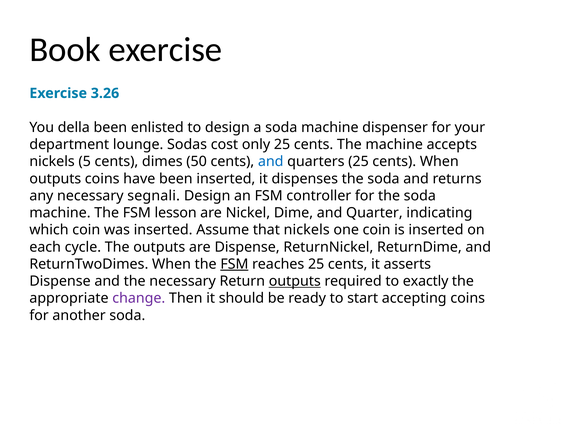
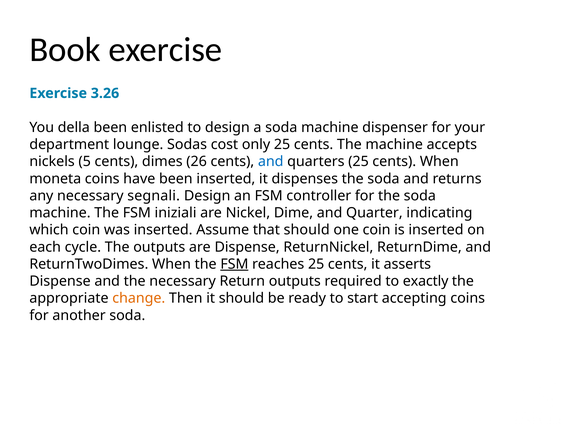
50: 50 -> 26
outputs at (55, 179): outputs -> moneta
lesson: lesson -> iniziali
that nickels: nickels -> should
outputs at (295, 281) underline: present -> none
change colour: purple -> orange
